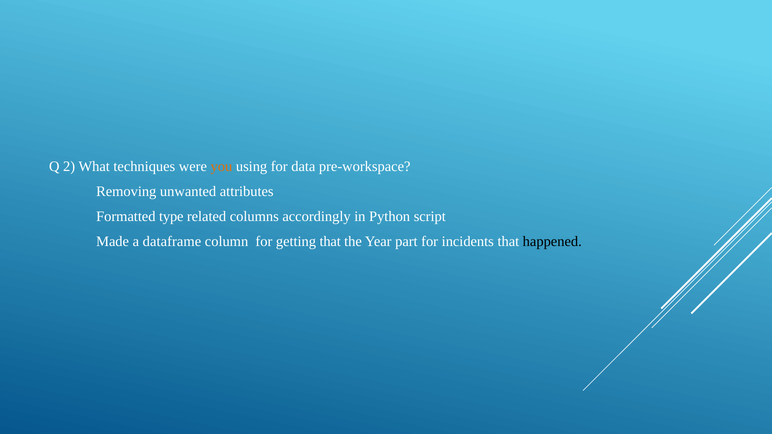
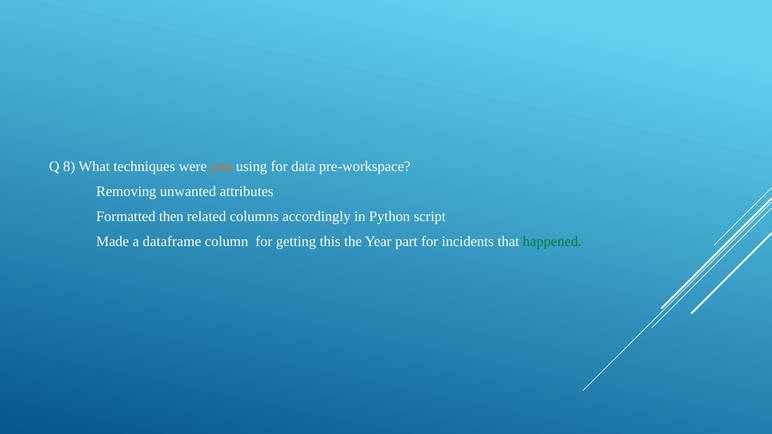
2: 2 -> 8
type: type -> then
getting that: that -> this
happened colour: black -> green
